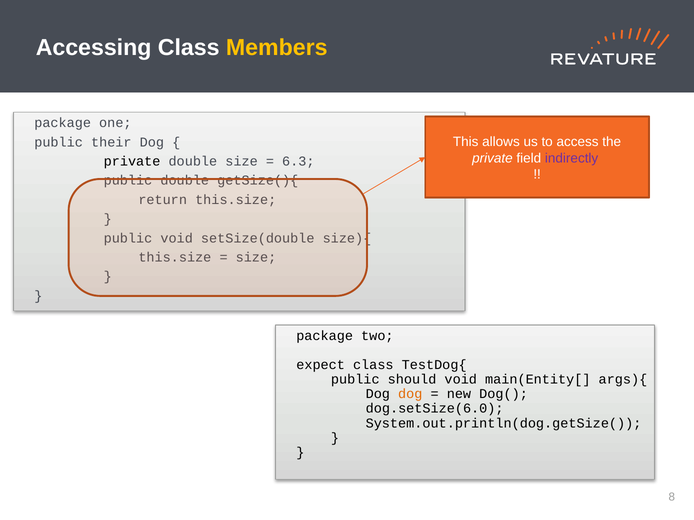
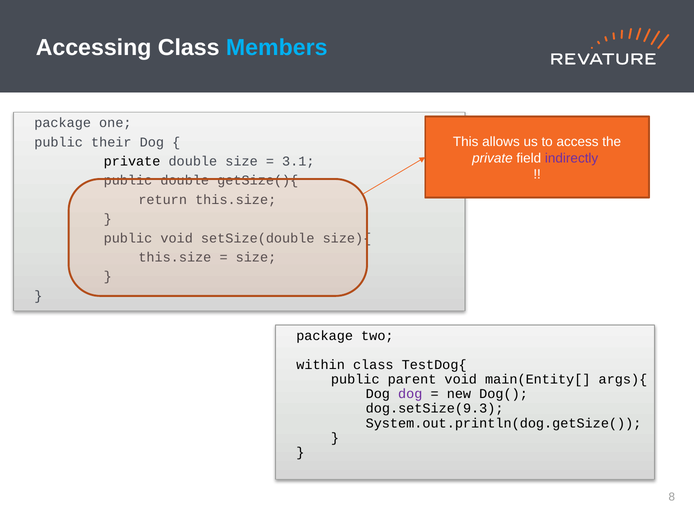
Members colour: yellow -> light blue
6.3: 6.3 -> 3.1
expect: expect -> within
should: should -> parent
dog at (410, 394) colour: orange -> purple
dog.setSize(6.0: dog.setSize(6.0 -> dog.setSize(9.3
